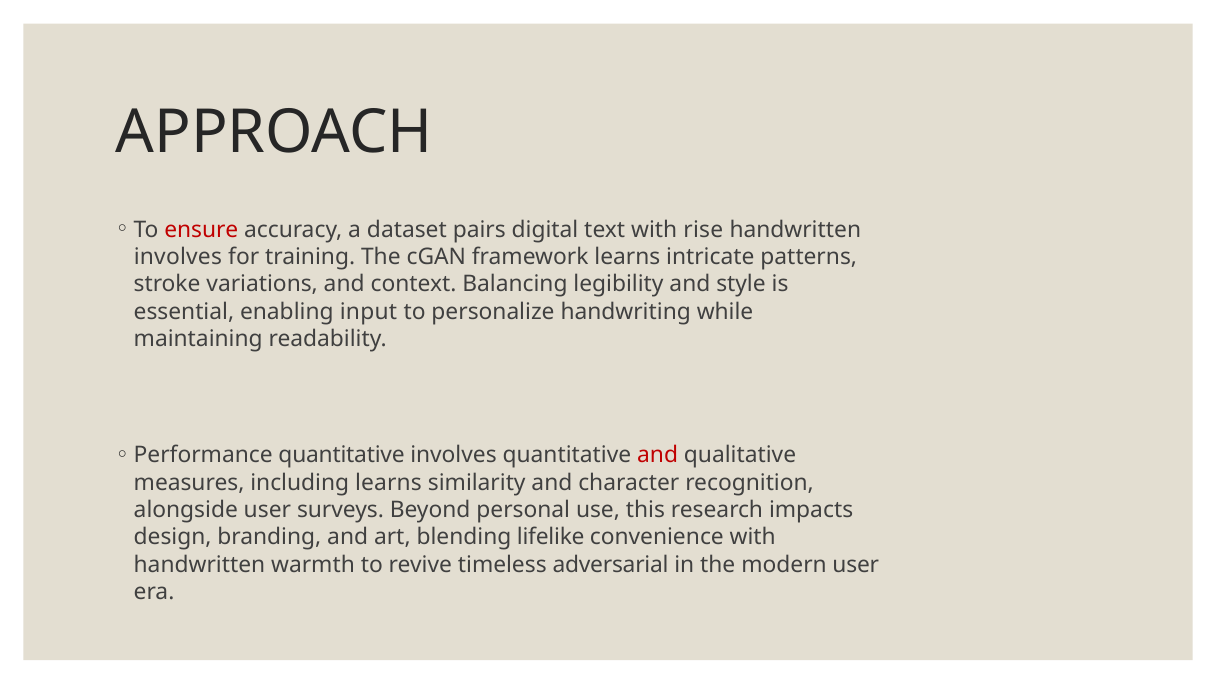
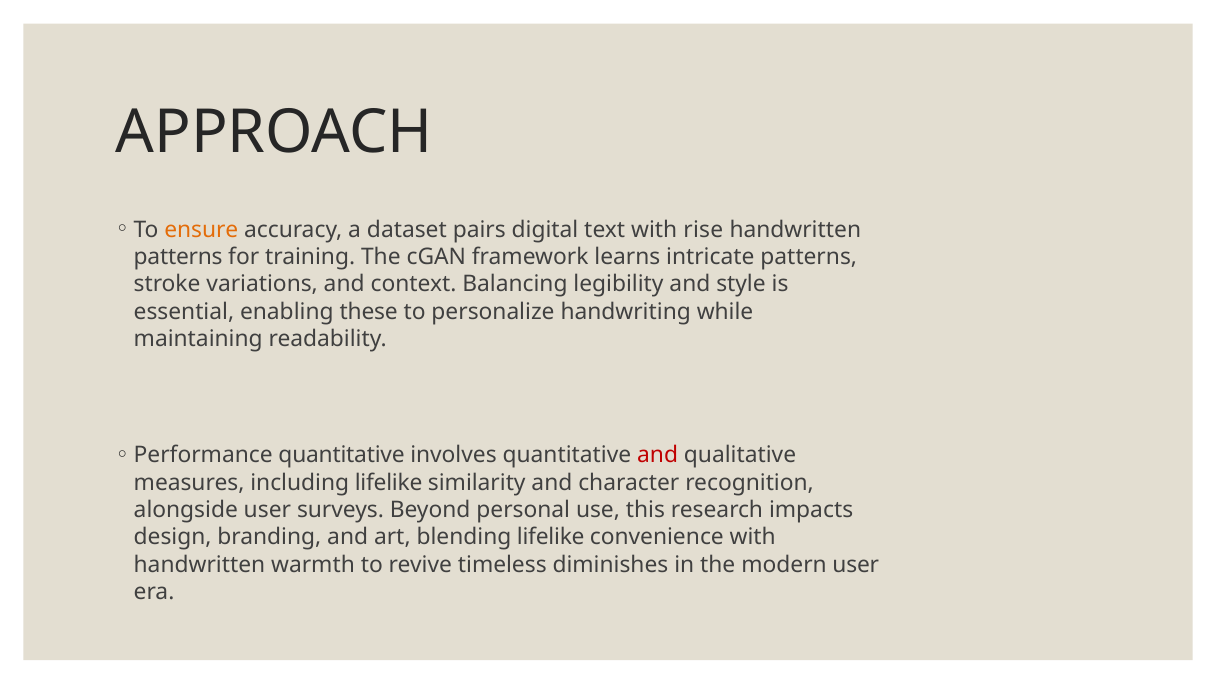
ensure colour: red -> orange
involves at (178, 257): involves -> patterns
input: input -> these
including learns: learns -> lifelike
adversarial: adversarial -> diminishes
